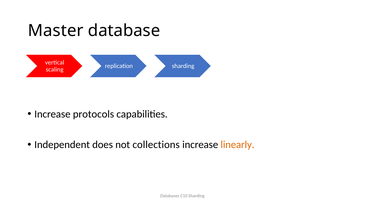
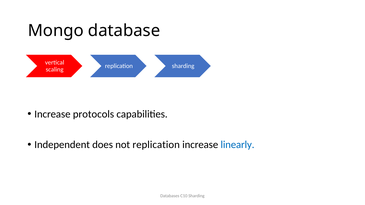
Master: Master -> Mongo
not collections: collections -> replication
linearly colour: orange -> blue
